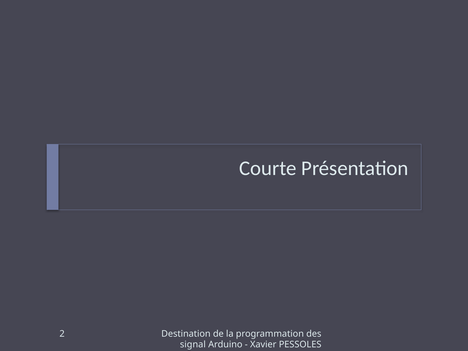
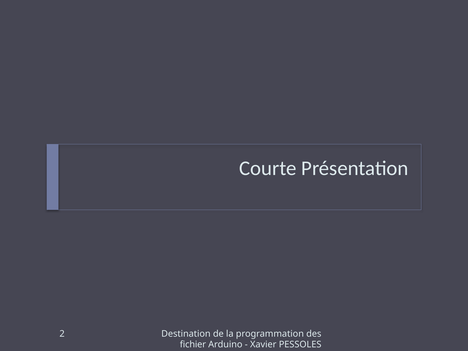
signal: signal -> fichier
